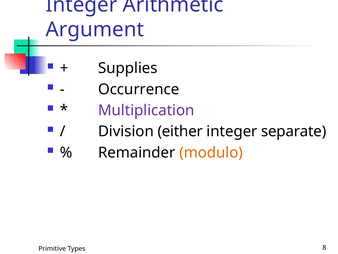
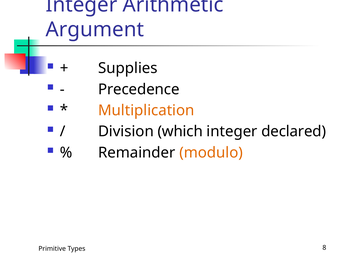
Occurrence: Occurrence -> Precedence
Multiplication colour: purple -> orange
either: either -> which
separate: separate -> declared
